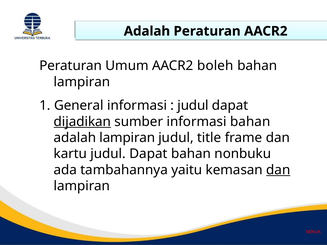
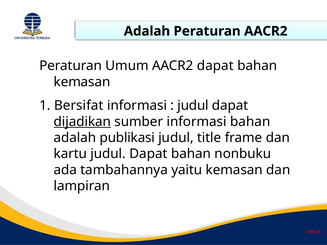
AACR2 boleh: boleh -> dapat
lampiran at (82, 82): lampiran -> kemasan
General: General -> Bersifat
adalah lampiran: lampiran -> publikasi
dan at (278, 170) underline: present -> none
